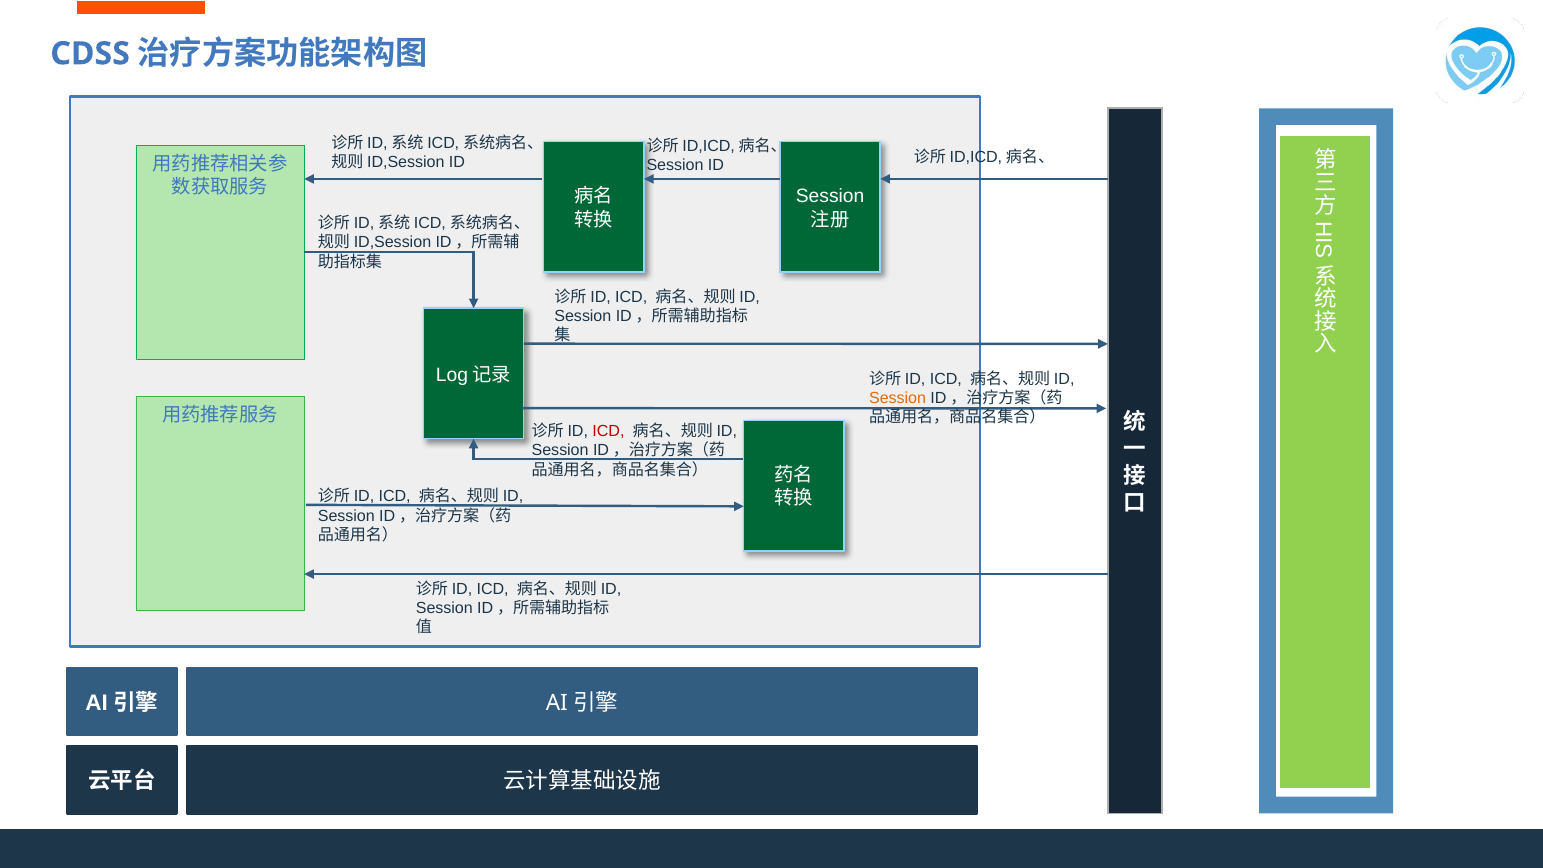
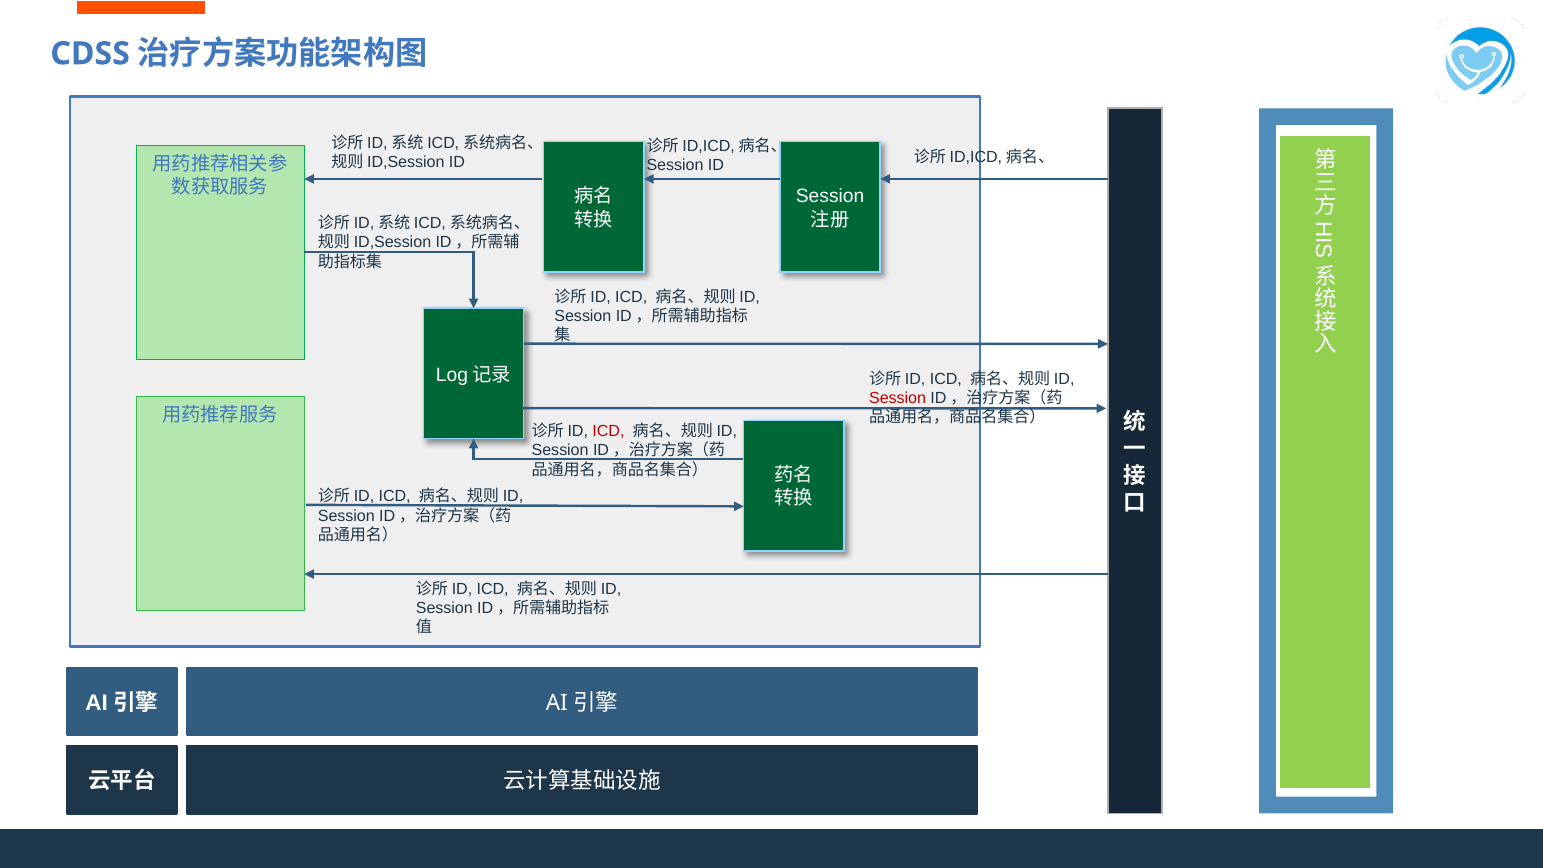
Session at (898, 398) colour: orange -> red
